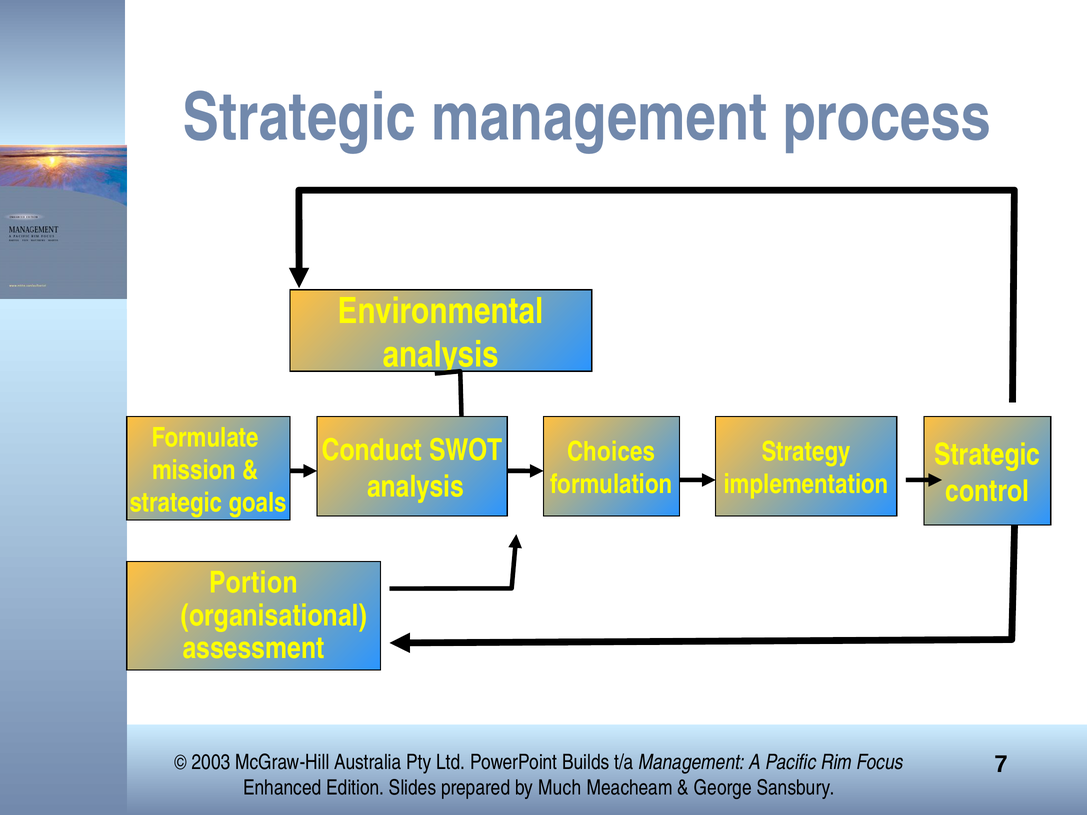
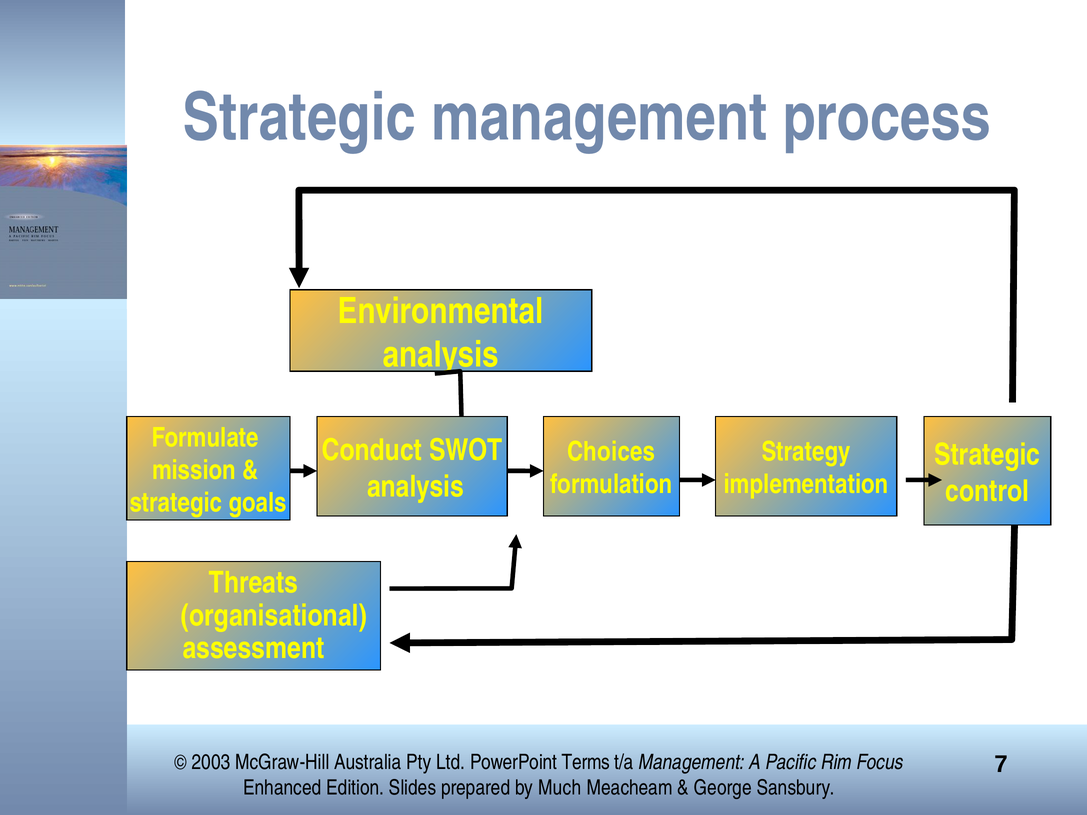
Portion: Portion -> Threats
Builds: Builds -> Terms
